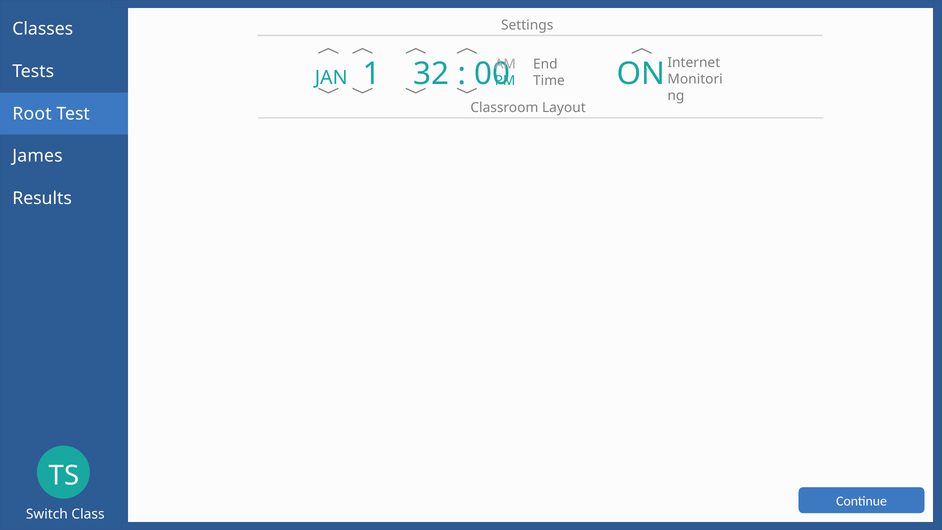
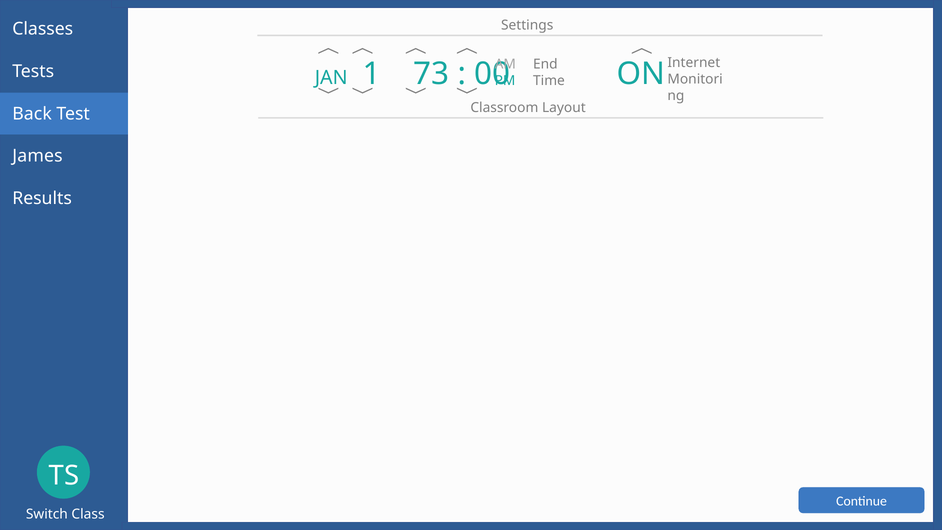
32: 32 -> 73
Root: Root -> Back
